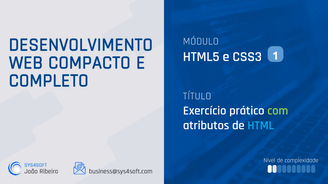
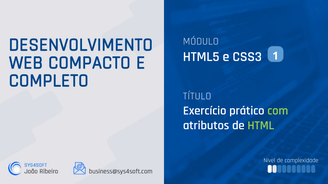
HTML colour: light blue -> light green
